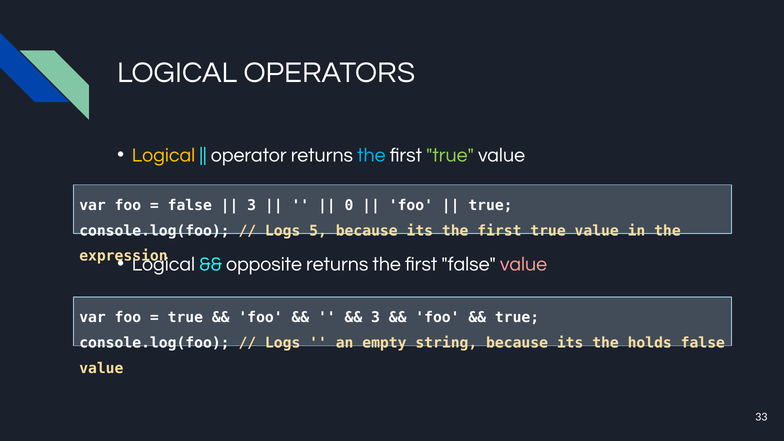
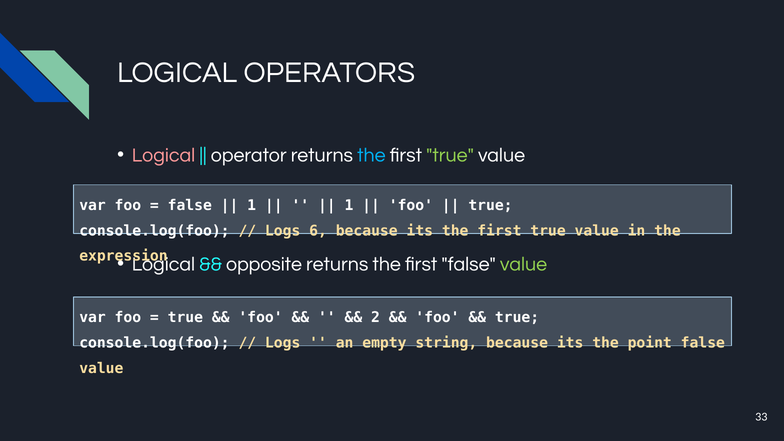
Logical at (163, 155) colour: yellow -> pink
3 at (252, 205): 3 -> 1
0 at (349, 205): 0 -> 1
5: 5 -> 6
value at (523, 264) colour: pink -> light green
3 at (376, 318): 3 -> 2
holds: holds -> point
